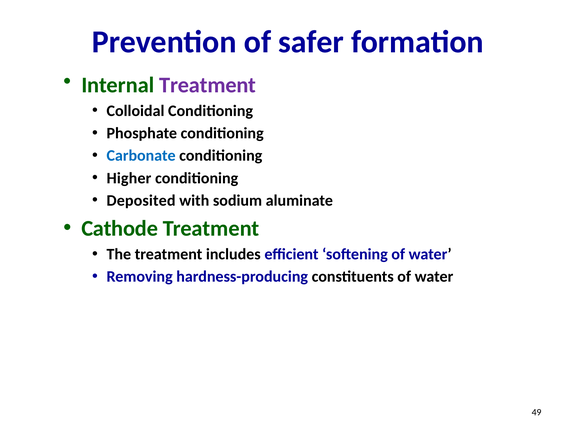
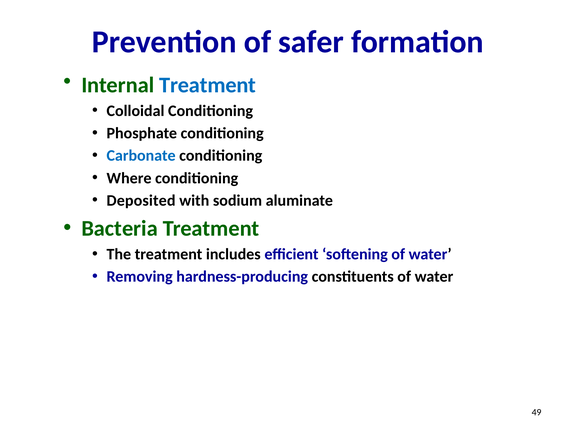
Treatment at (208, 85) colour: purple -> blue
Higher: Higher -> Where
Cathode: Cathode -> Bacteria
